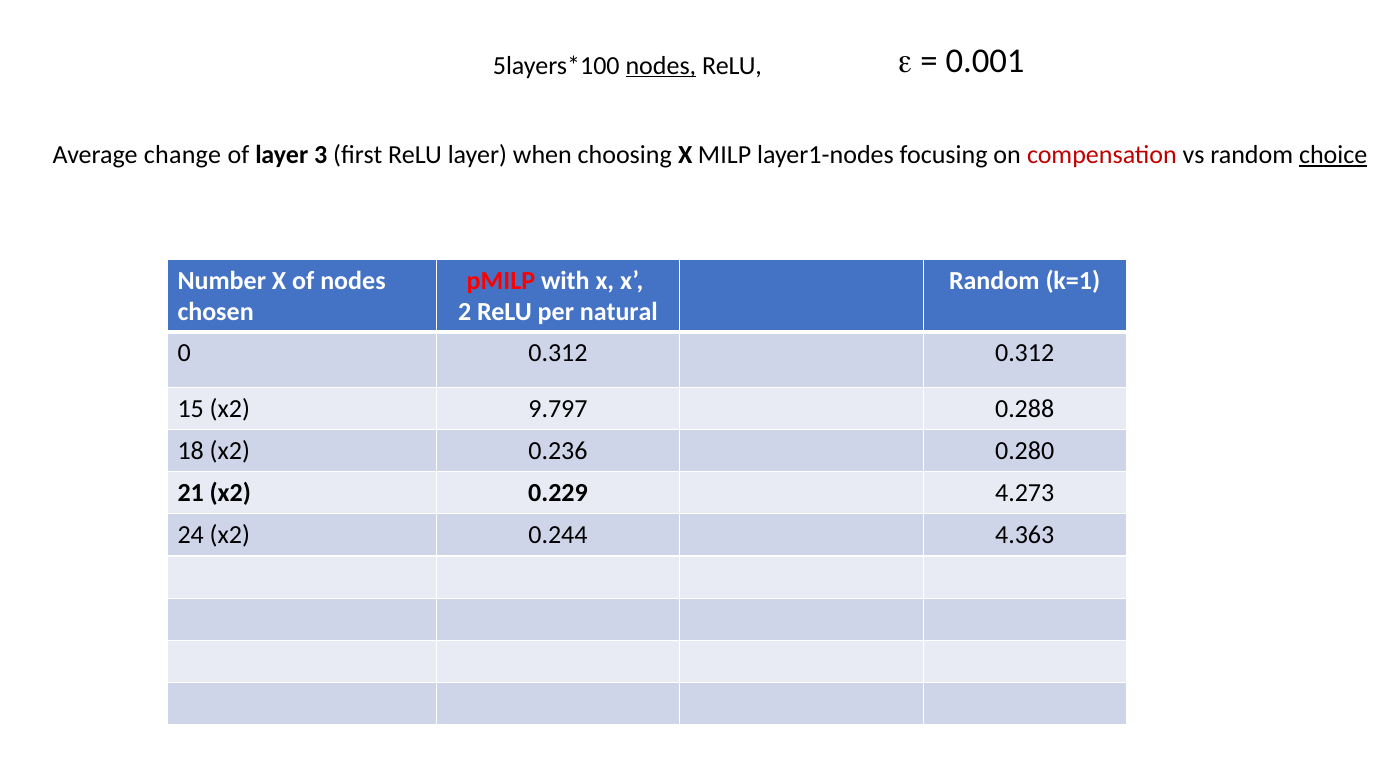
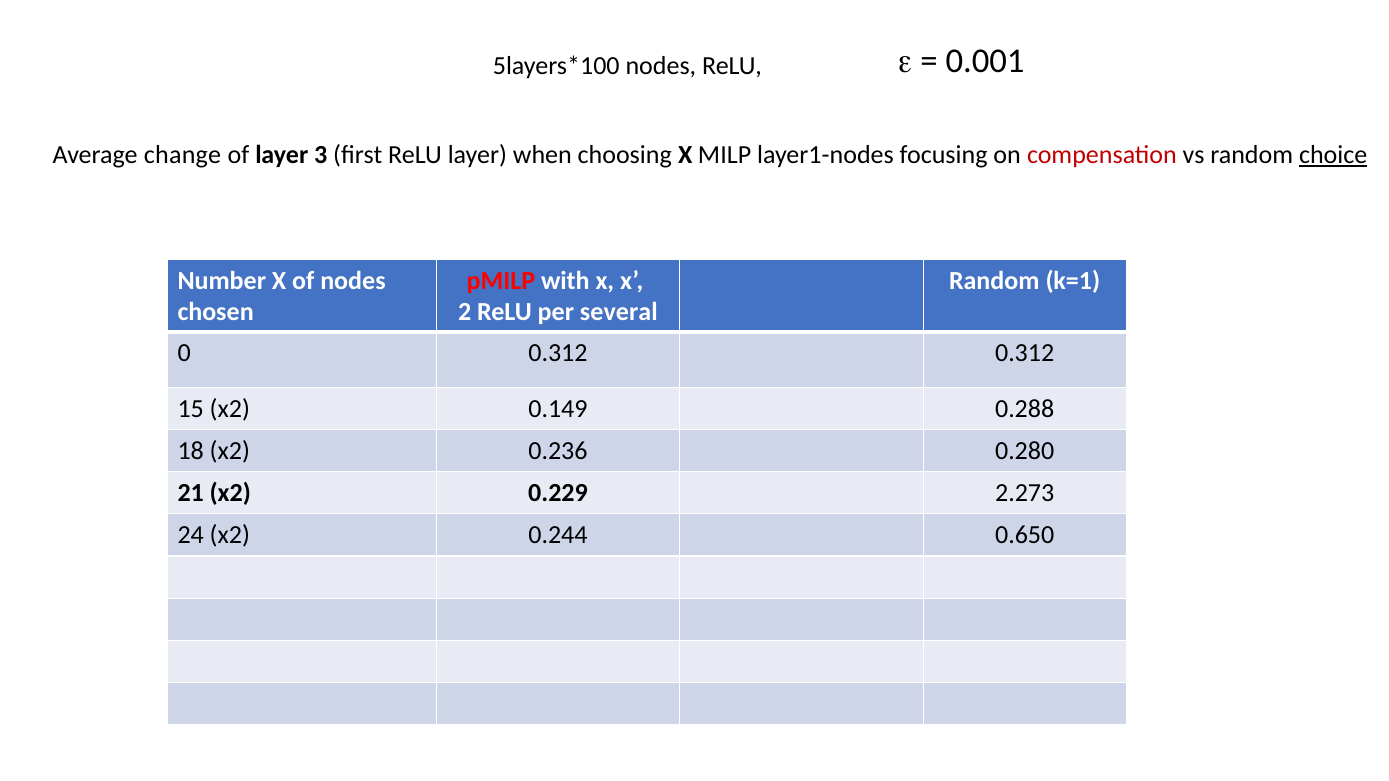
nodes at (661, 65) underline: present -> none
natural: natural -> several
9.797: 9.797 -> 0.149
4.273: 4.273 -> 2.273
4.363: 4.363 -> 0.650
